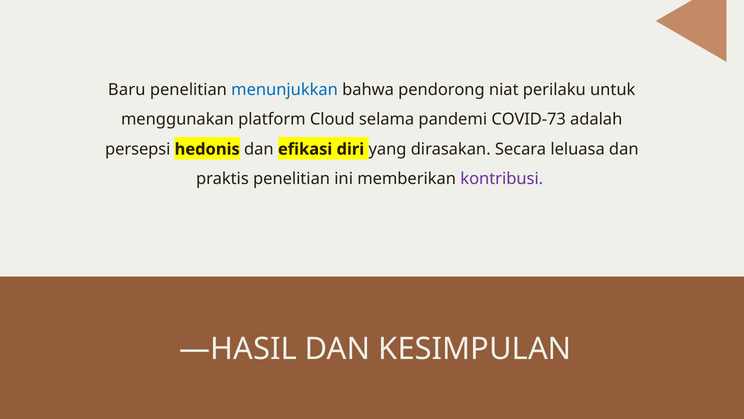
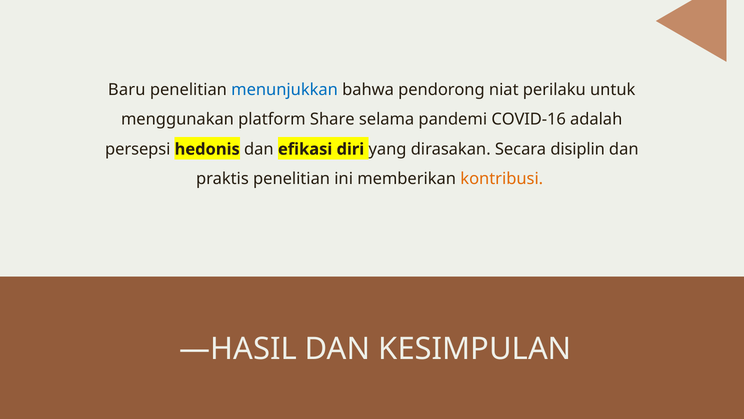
Cloud: Cloud -> Share
COVID-73: COVID-73 -> COVID-16
leluasa: leluasa -> disiplin
kontribusi colour: purple -> orange
